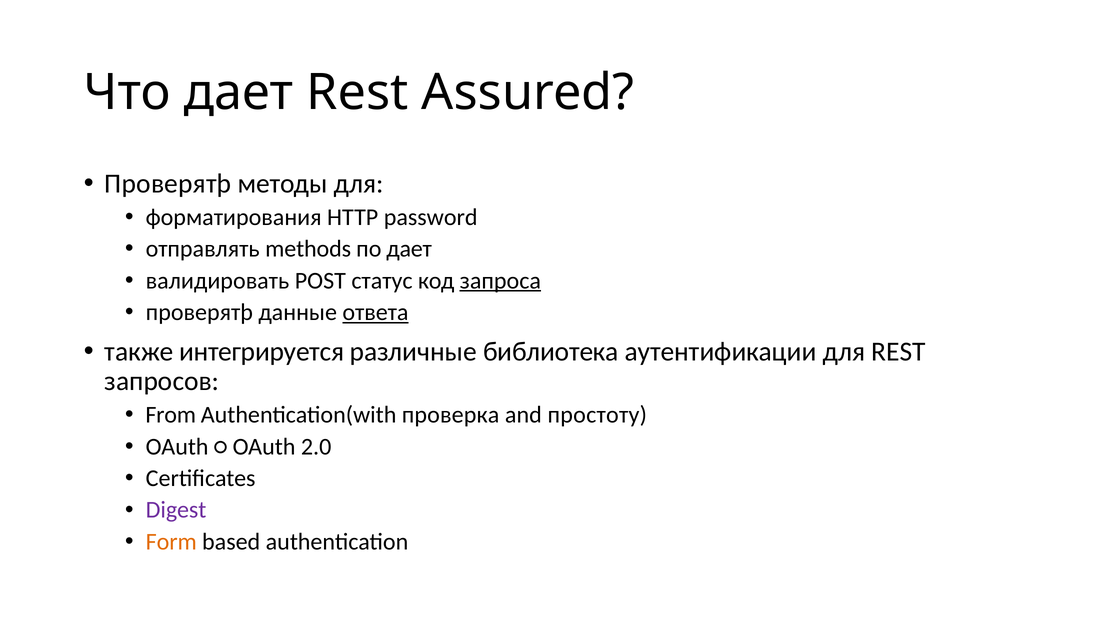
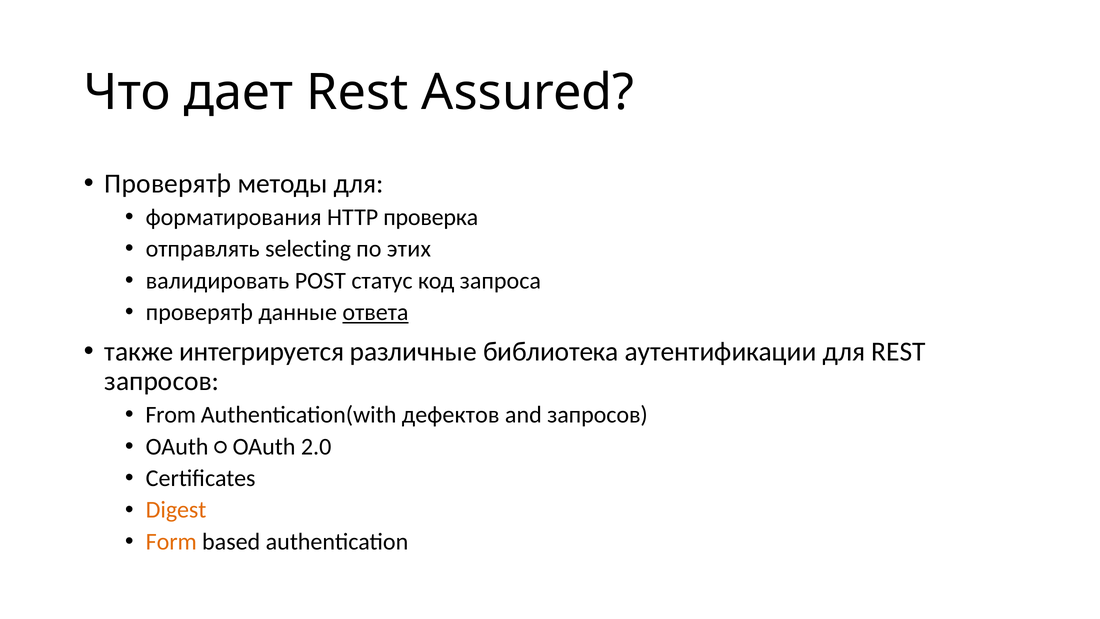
password: password -> проверка
methods: methods -> selecting
по дает: дает -> этих
запроса underline: present -> none
проверка: проверка -> дефектов
and простоту: простоту -> запросов
Digest colour: purple -> orange
